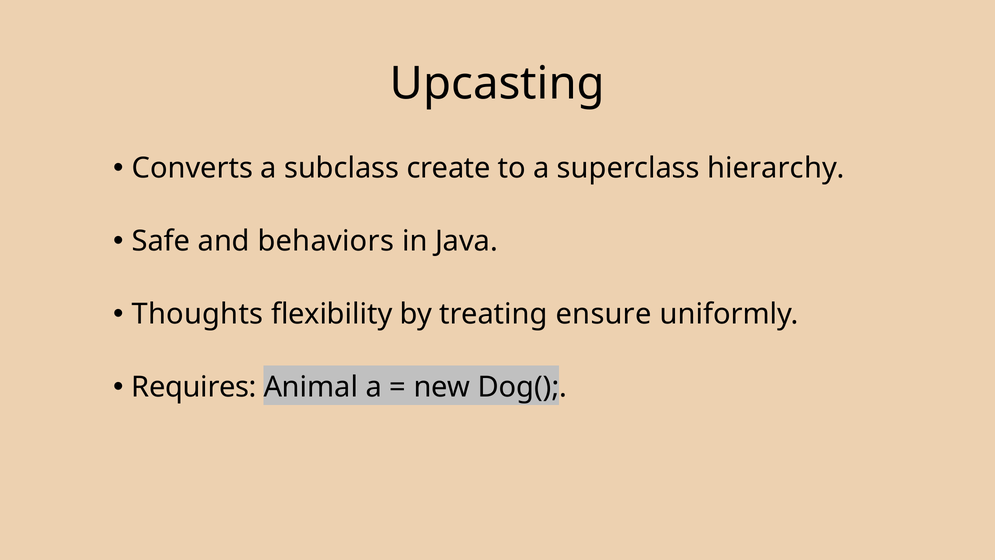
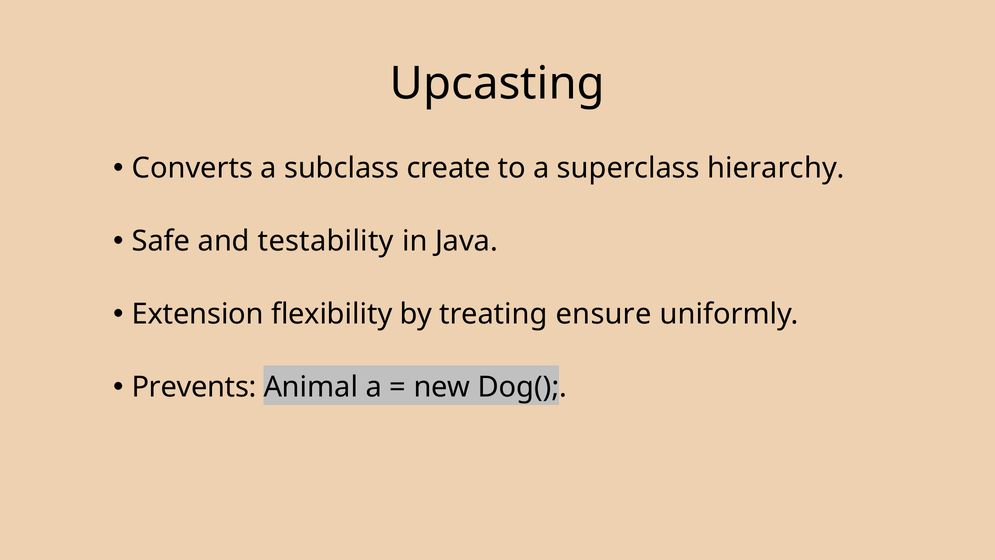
behaviors: behaviors -> testability
Thoughts: Thoughts -> Extension
Requires: Requires -> Prevents
